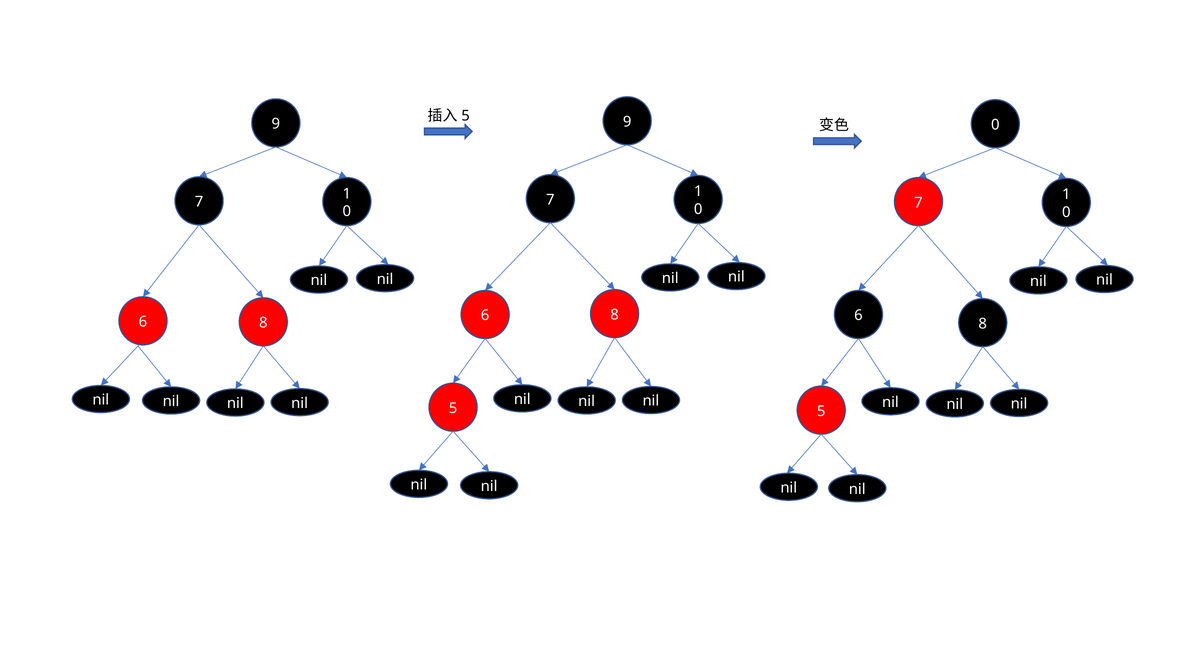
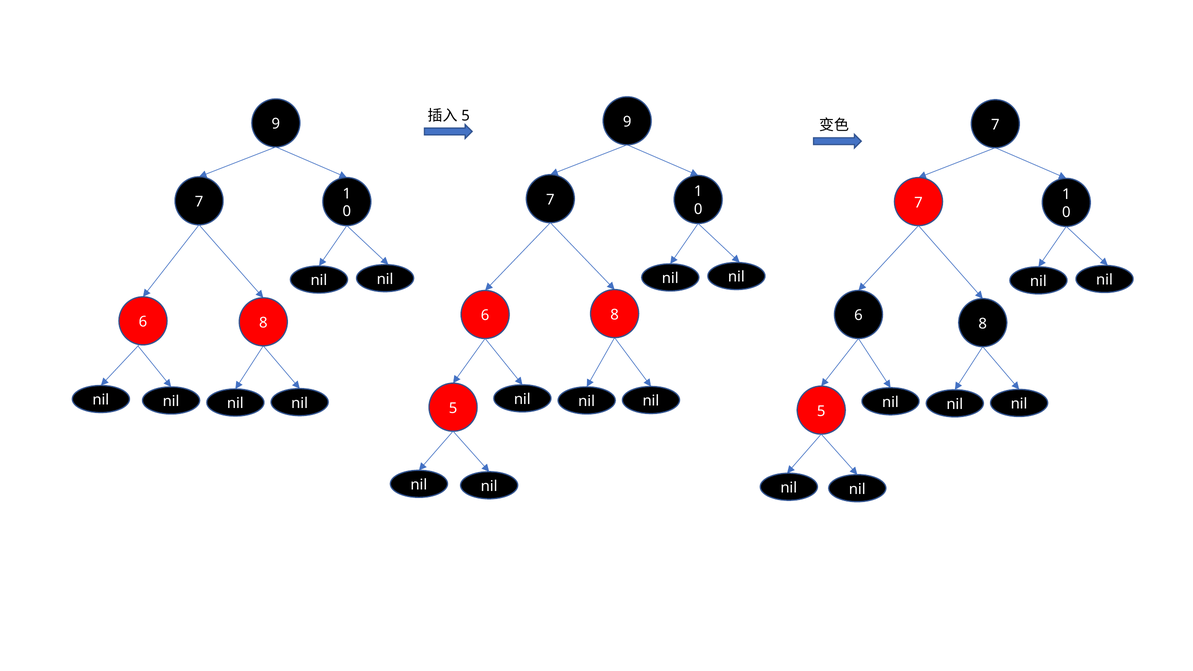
0 at (995, 125): 0 -> 7
